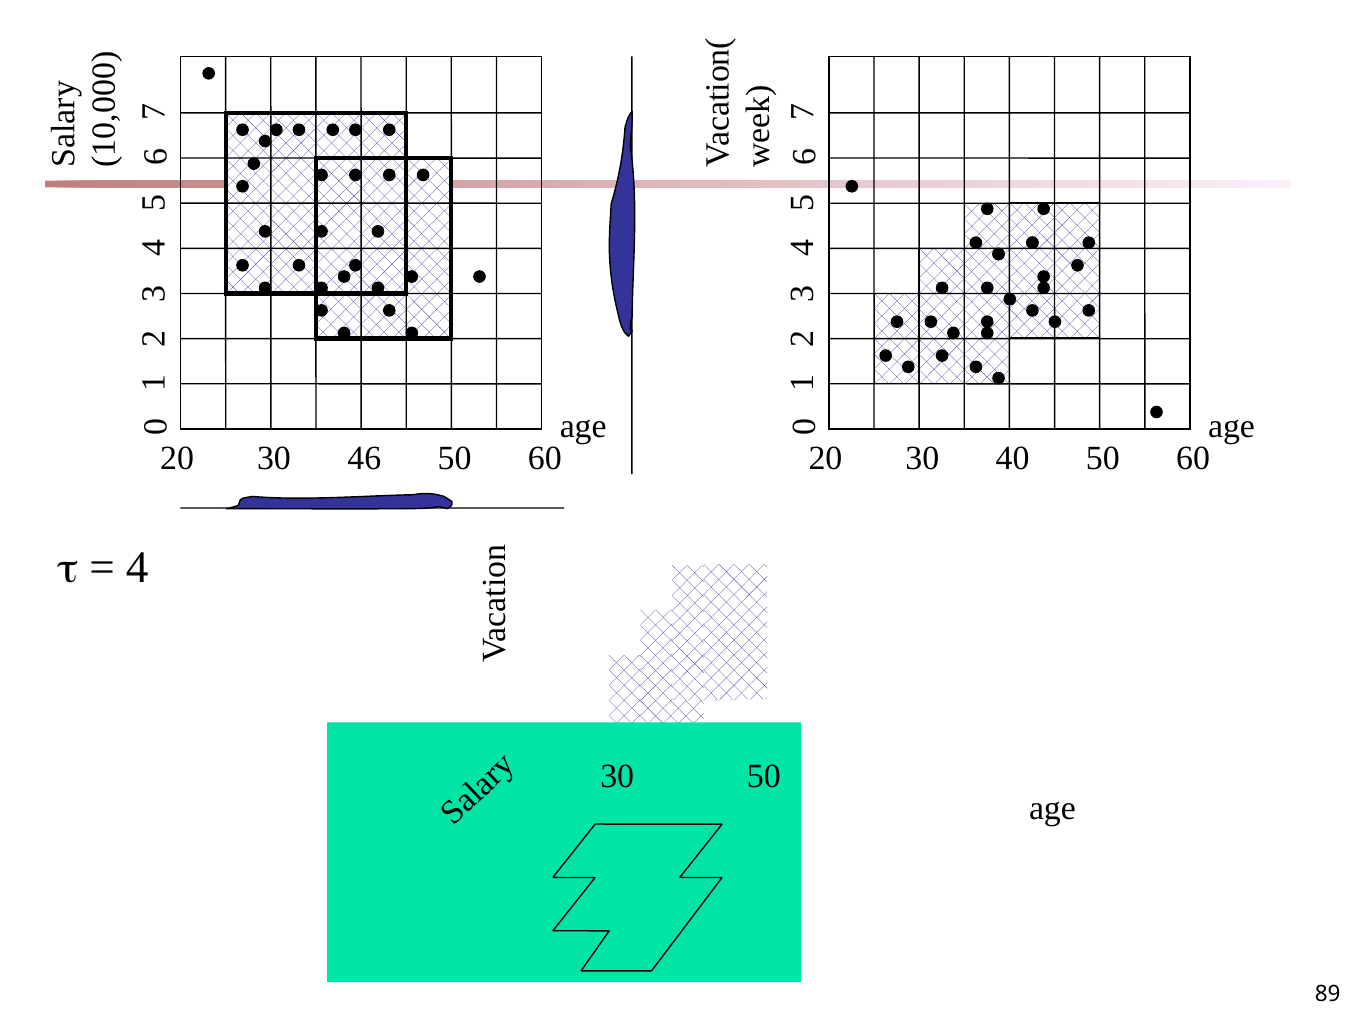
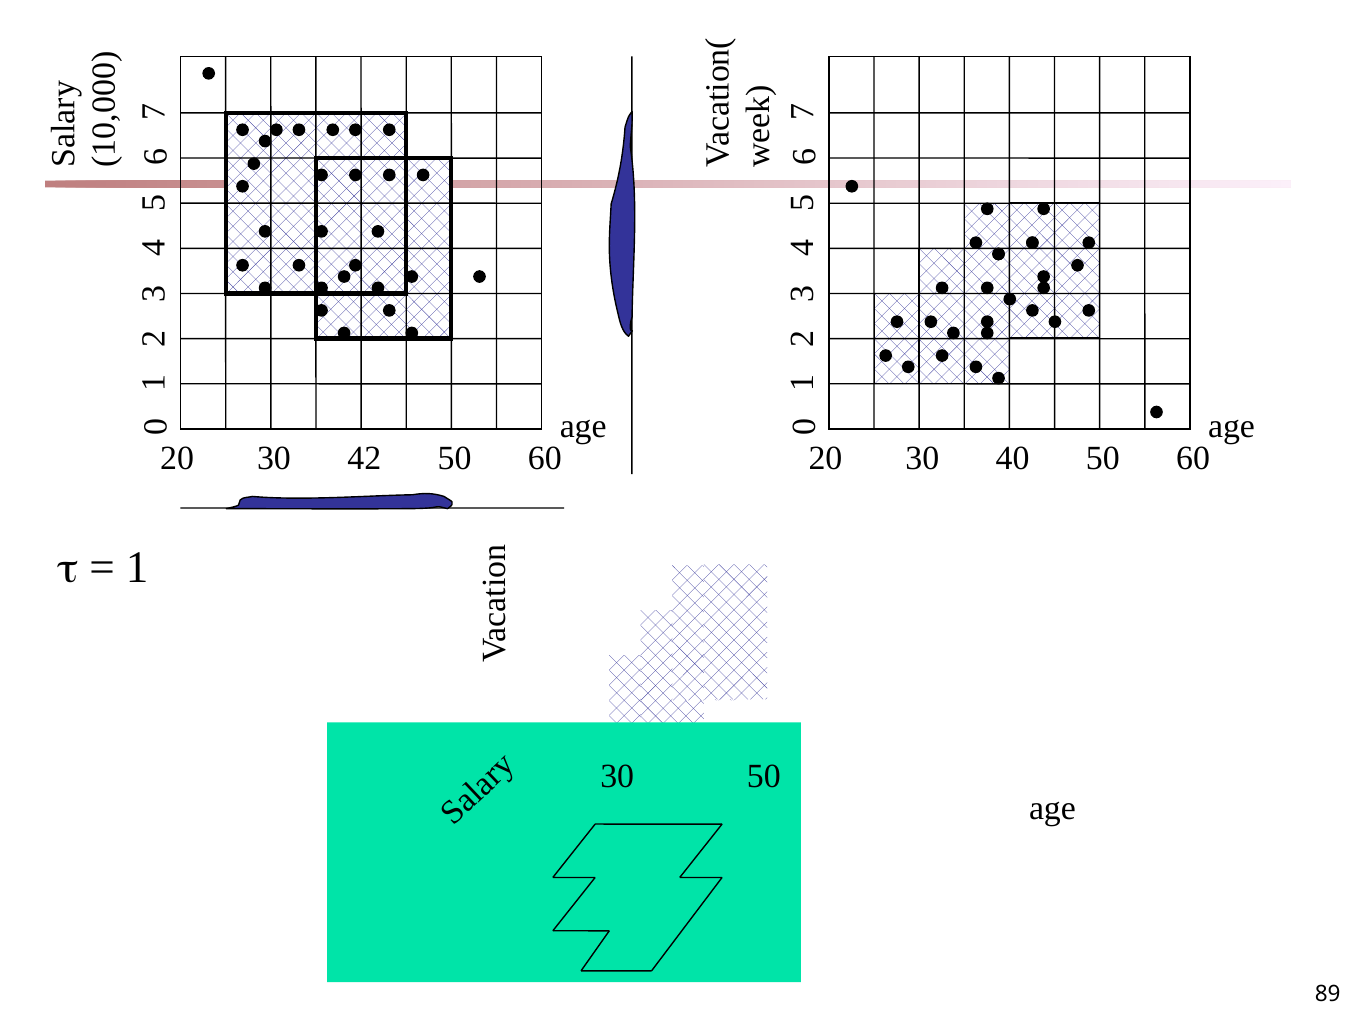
46: 46 -> 42
4 at (137, 567): 4 -> 1
